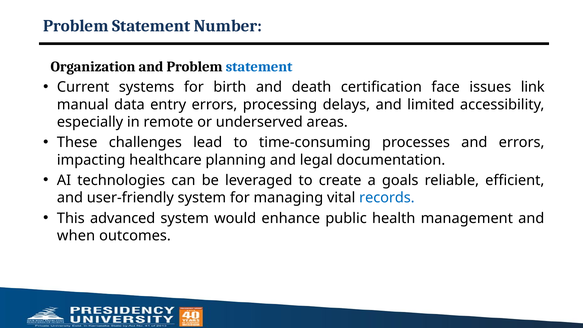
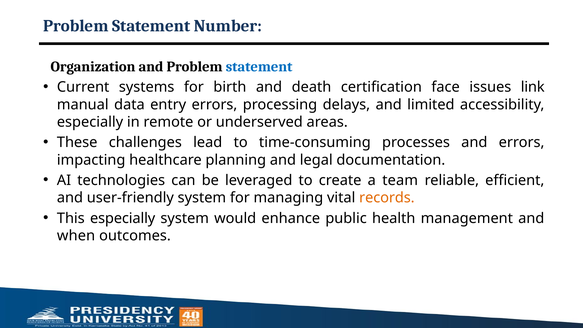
goals: goals -> team
records colour: blue -> orange
This advanced: advanced -> especially
